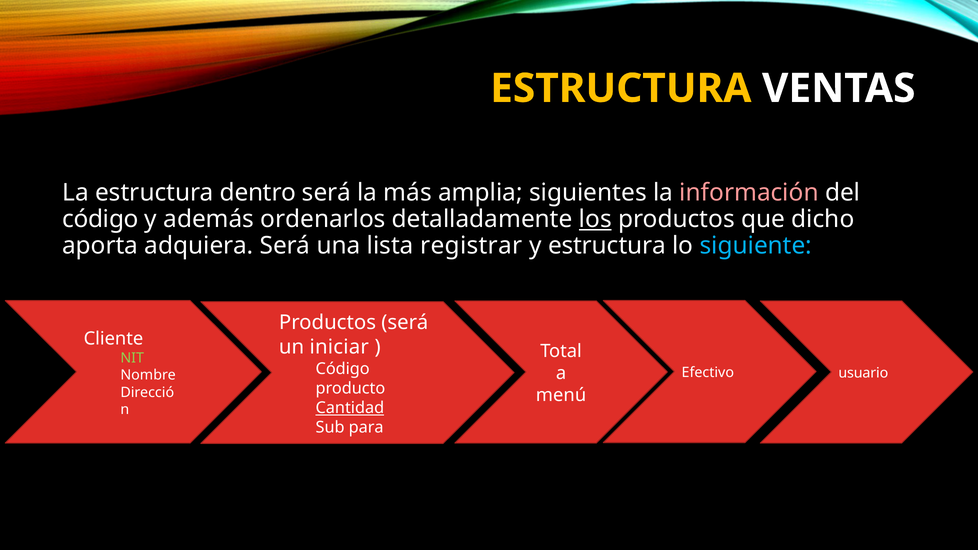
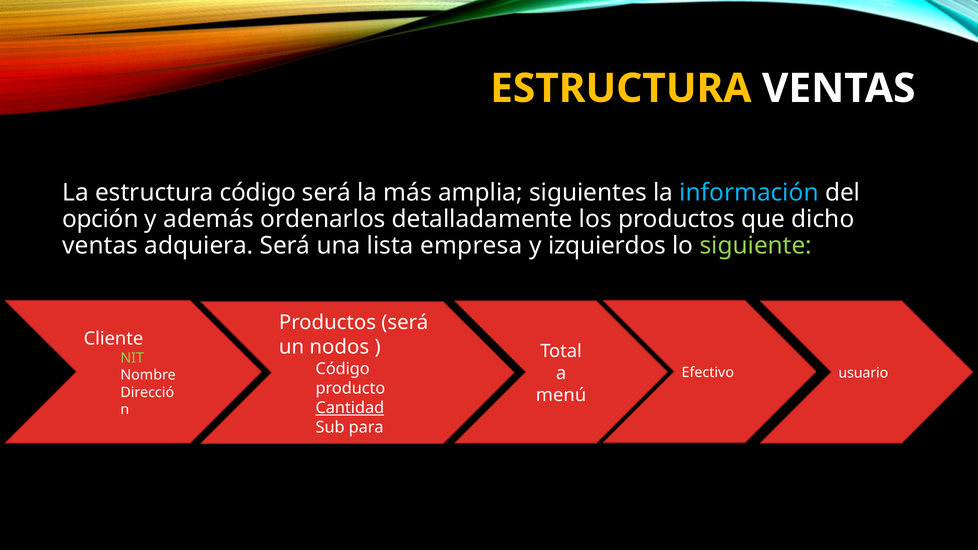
estructura dentro: dentro -> código
información colour: pink -> light blue
código at (100, 219): código -> opción
los underline: present -> none
aporta at (100, 246): aporta -> ventas
registrar: registrar -> empresa
y estructura: estructura -> izquierdos
siguiente colour: light blue -> light green
iniciar: iniciar -> nodos
